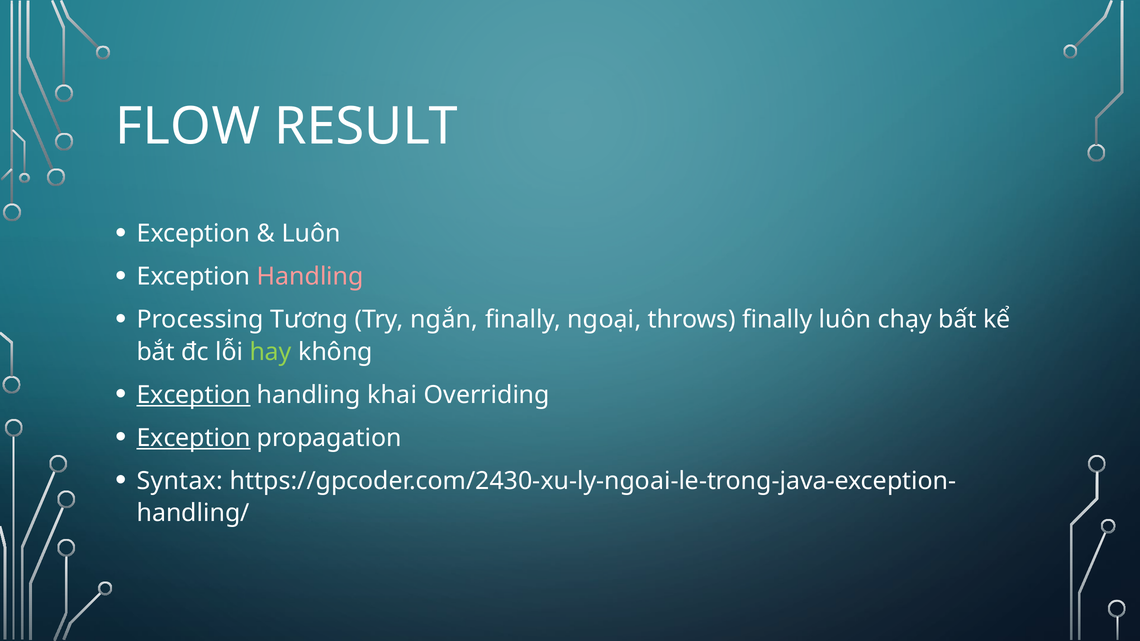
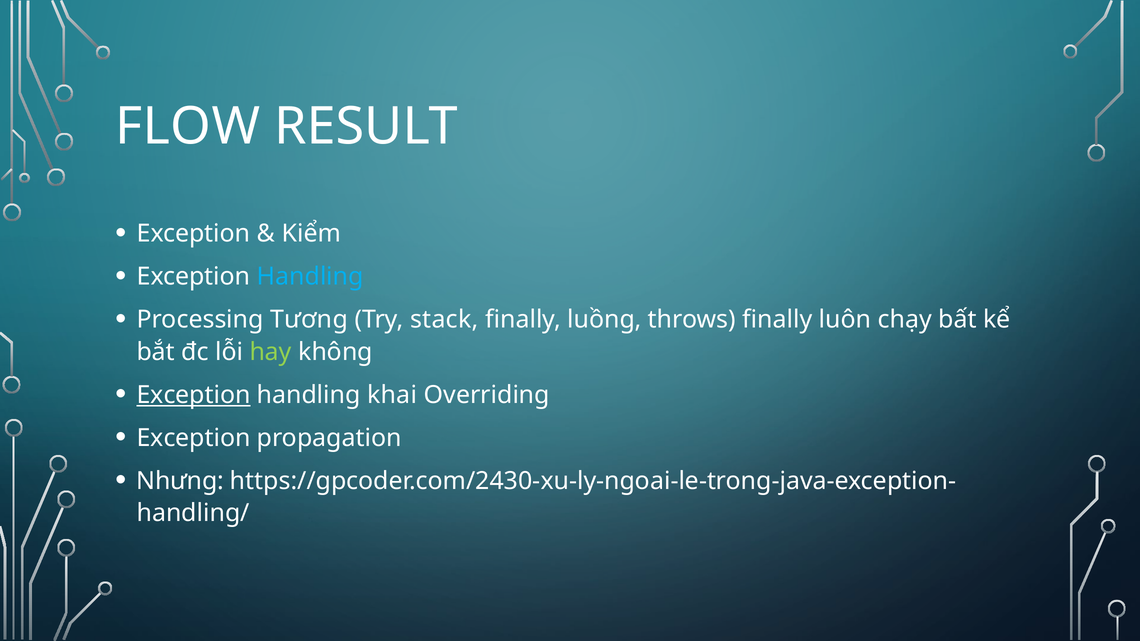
Luôn at (311, 234): Luôn -> Kiểm
Handling at (310, 277) colour: pink -> light blue
ngắn: ngắn -> stack
ngoại: ngoại -> luồng
Exception at (194, 438) underline: present -> none
Syntax: Syntax -> Nhưng
